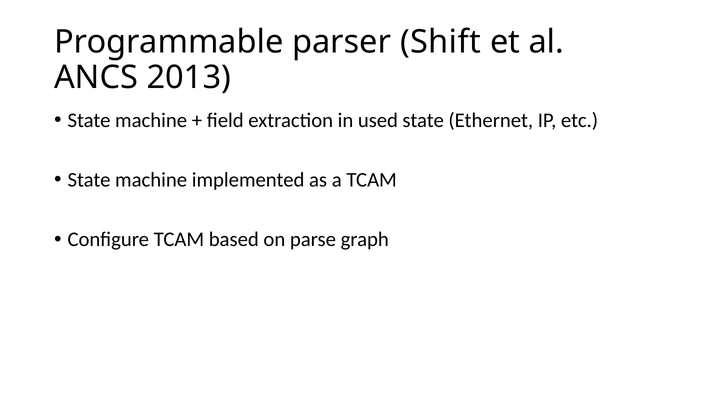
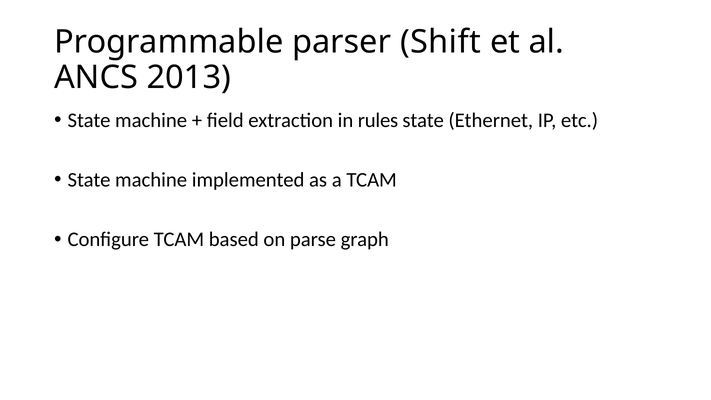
used: used -> rules
